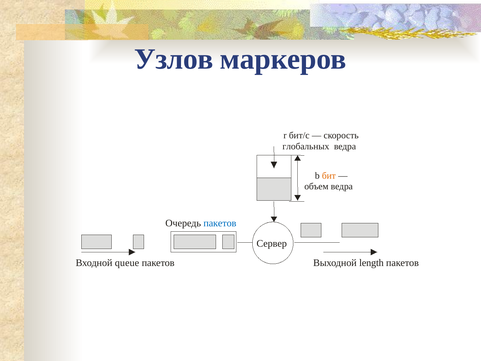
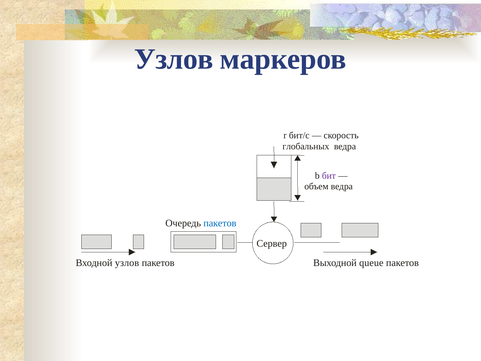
бит colour: orange -> purple
Входной queue: queue -> узлов
length: length -> queue
